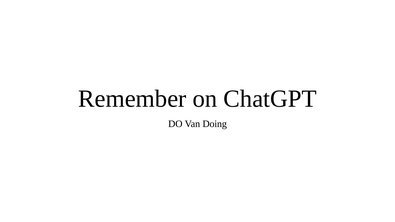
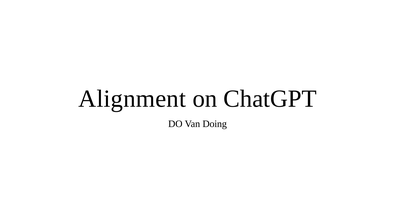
Remember: Remember -> Alignment
